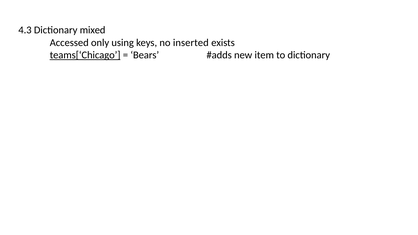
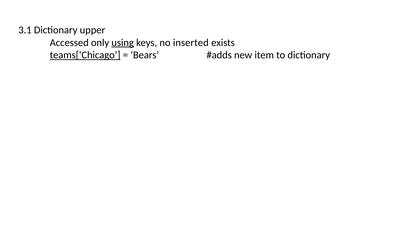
4.3: 4.3 -> 3.1
mixed: mixed -> upper
using underline: none -> present
